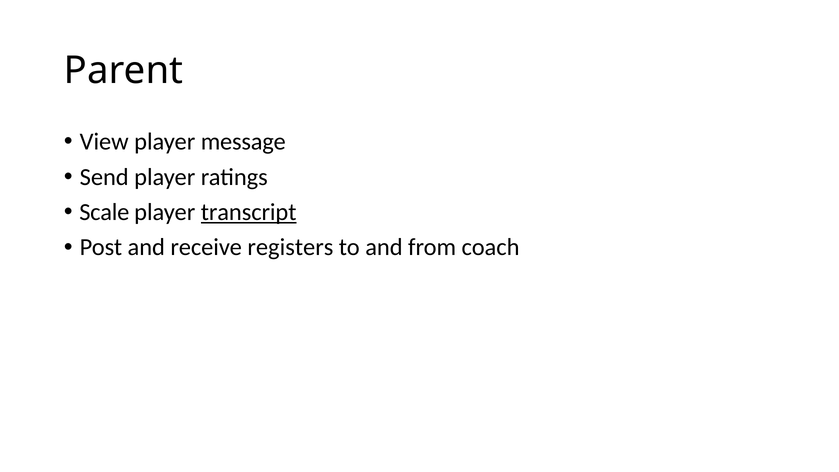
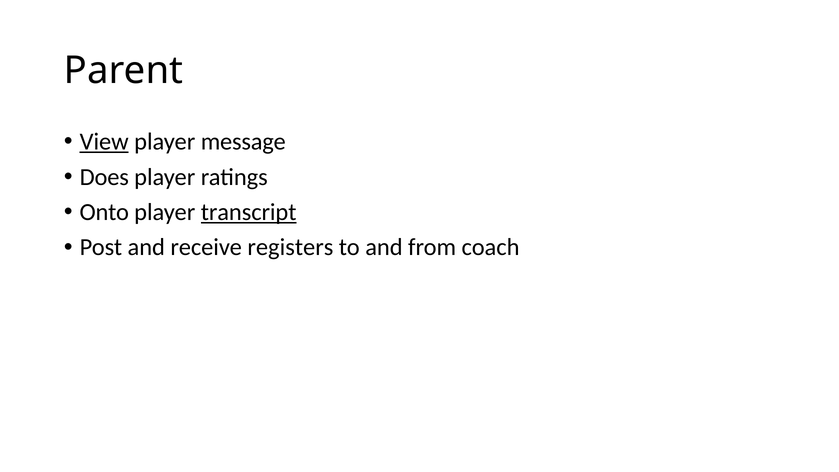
View underline: none -> present
Send: Send -> Does
Scale: Scale -> Onto
